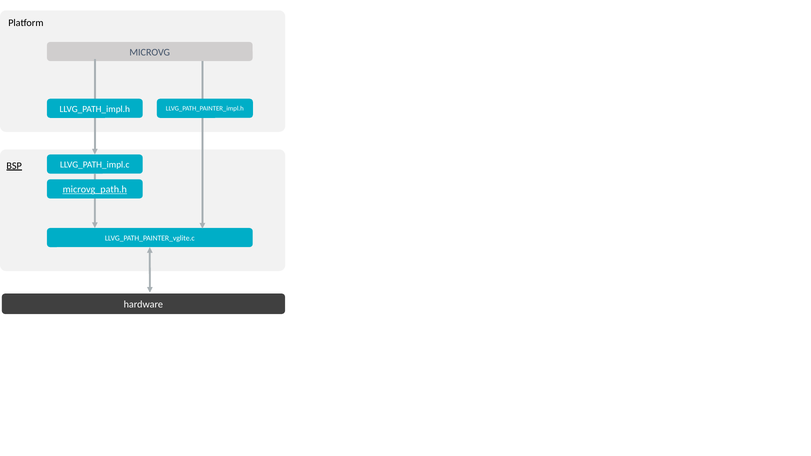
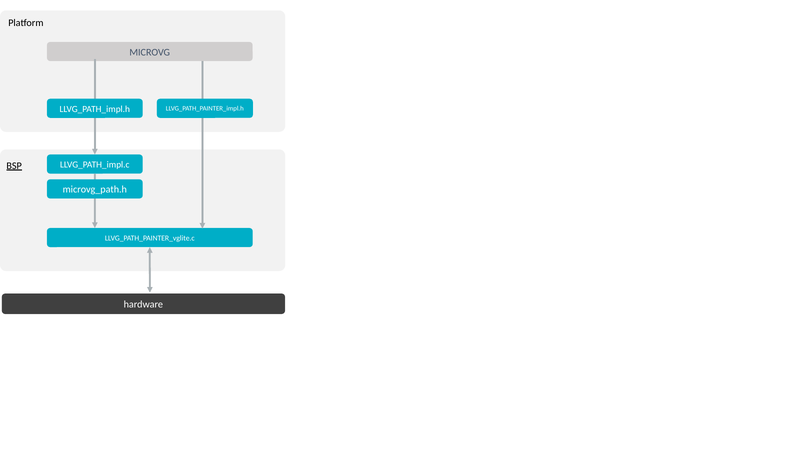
microvg_path.h underline: present -> none
